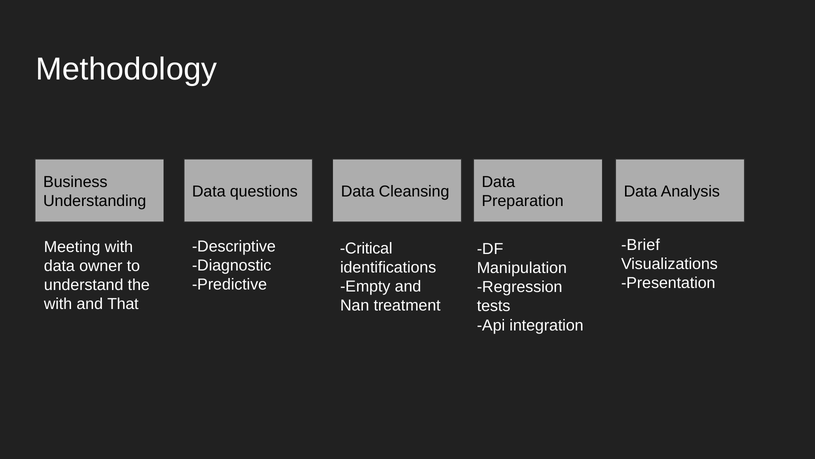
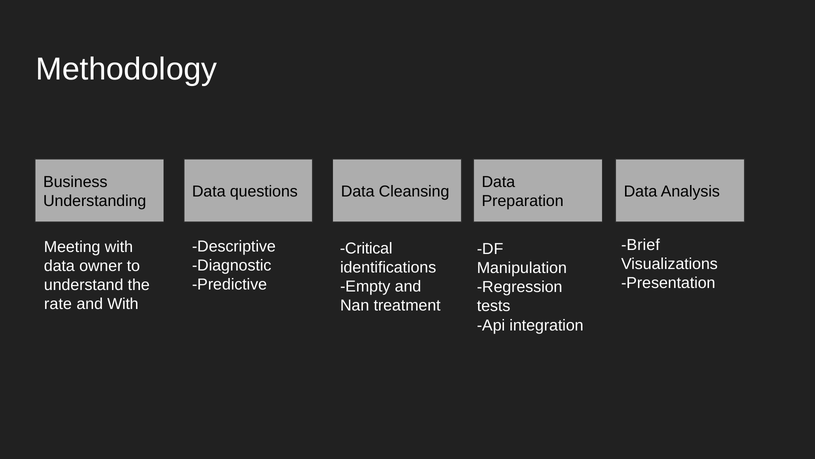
with at (58, 304): with -> rate
and That: That -> With
